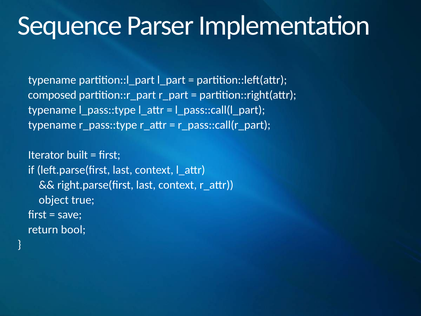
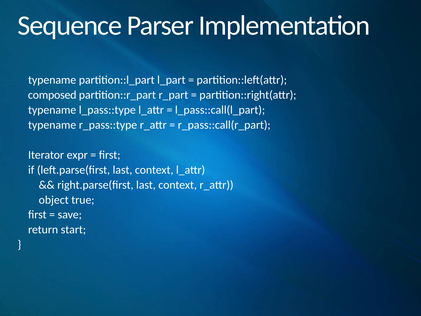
built: built -> expr
bool: bool -> start
